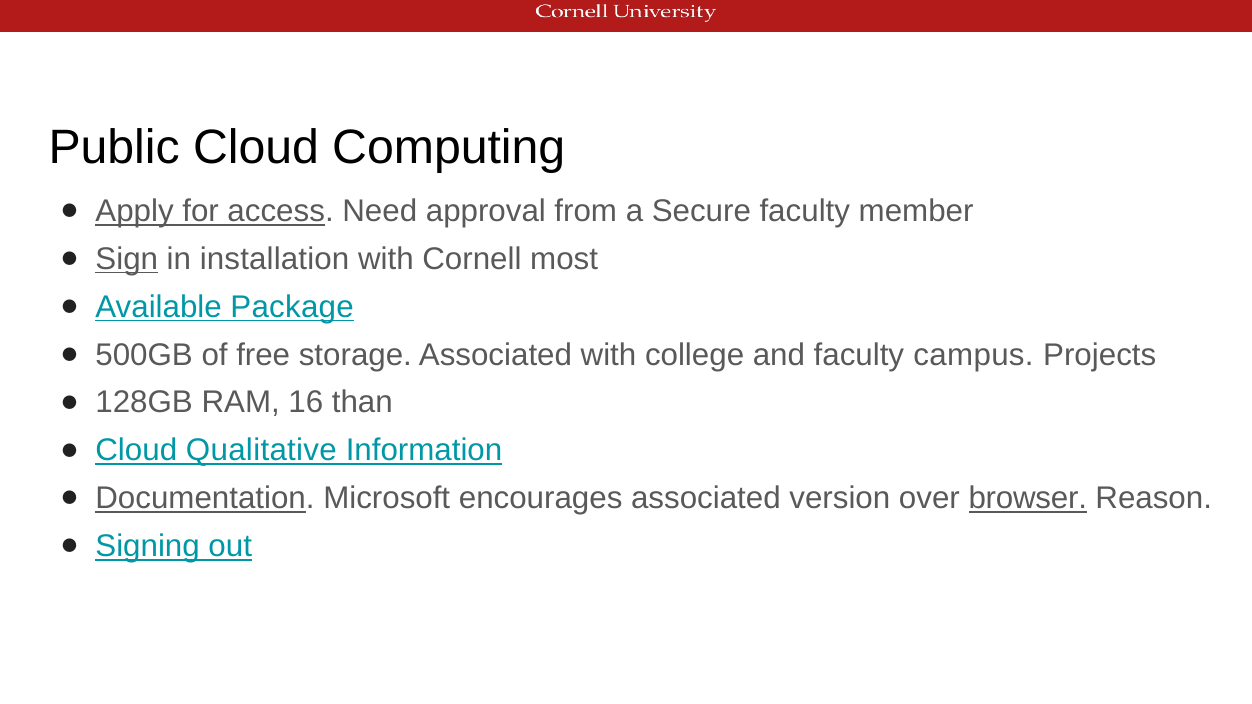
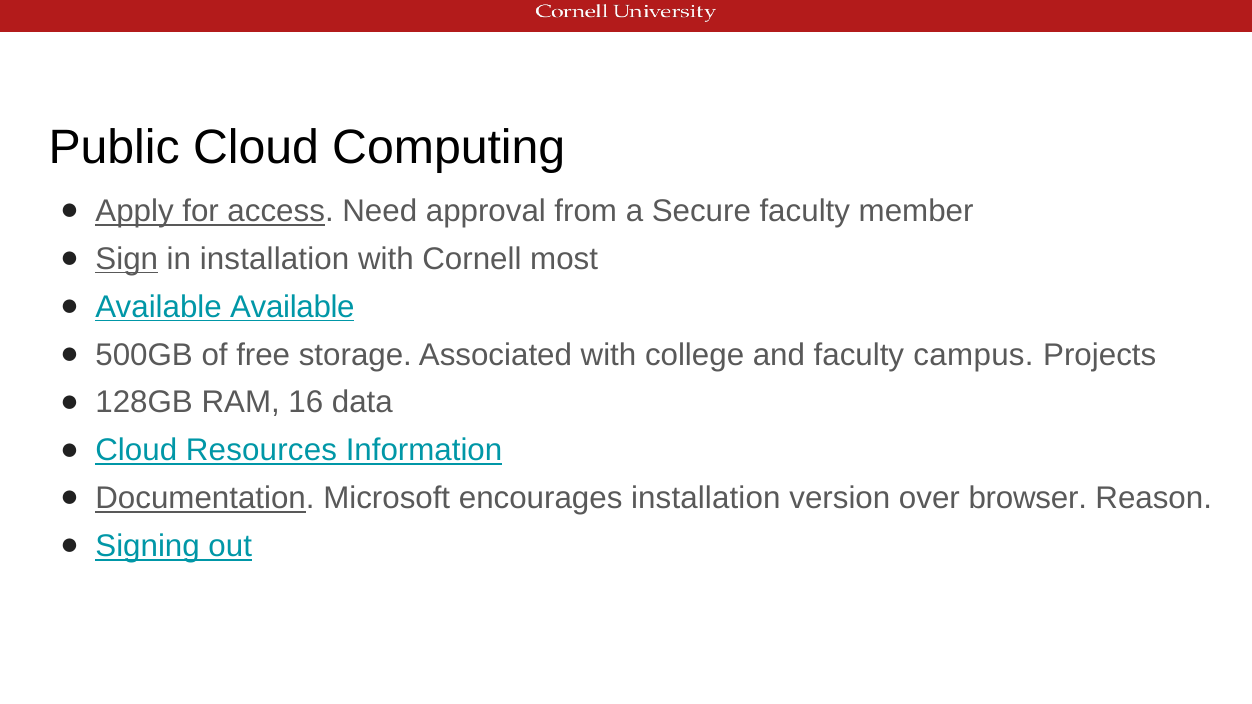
Available Package: Package -> Available
than: than -> data
Qualitative: Qualitative -> Resources
encourages associated: associated -> installation
browser underline: present -> none
